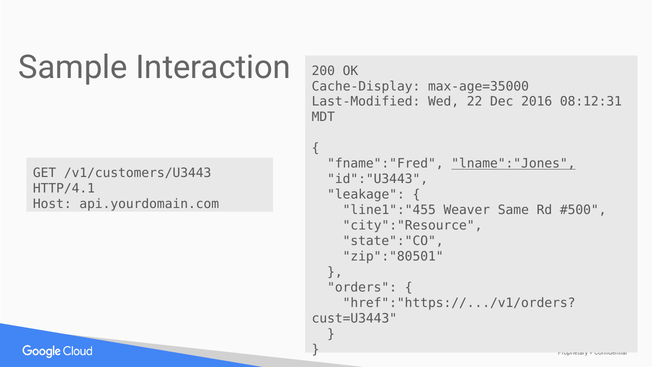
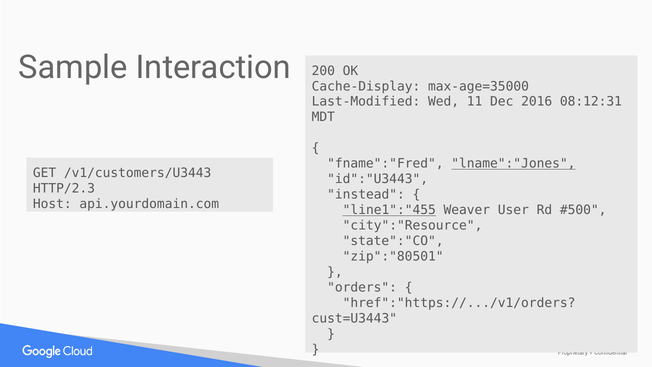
22: 22 -> 11
HTTP/4.1: HTTP/4.1 -> HTTP/2.3
leakage: leakage -> instead
line1":"455 underline: none -> present
Same: Same -> User
